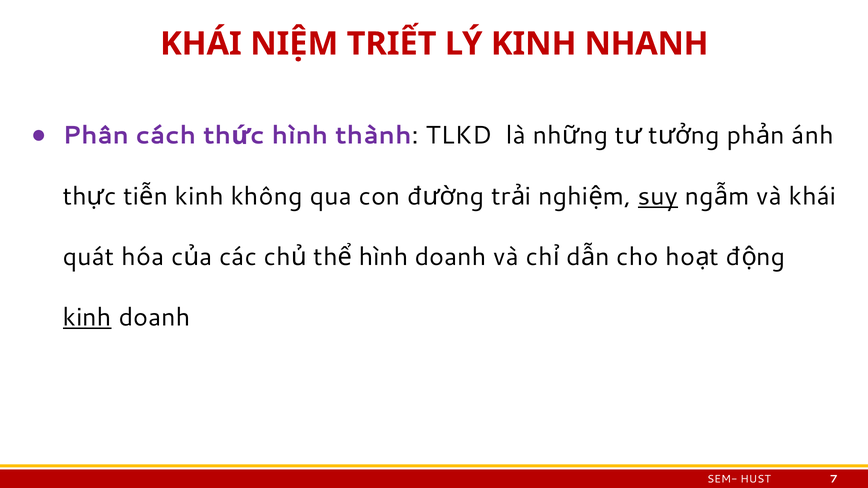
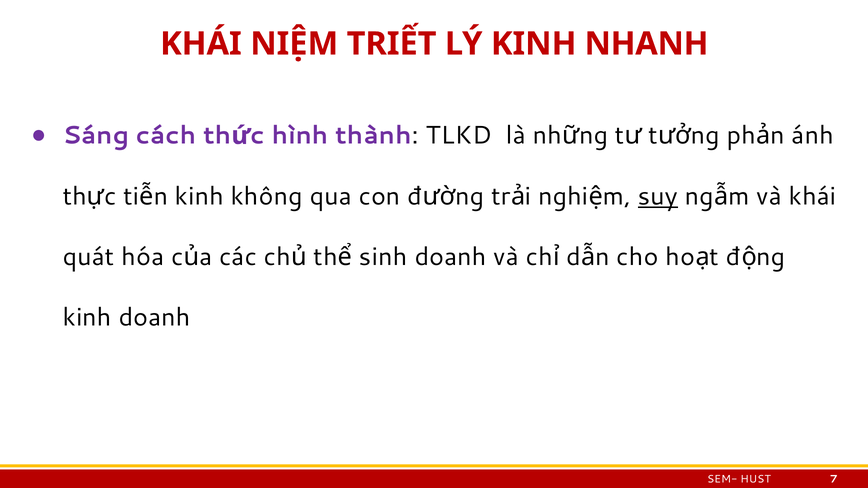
Phân: Phân -> Sáng
hình at (383, 257): hình -> sinh
kinh at (87, 318) underline: present -> none
